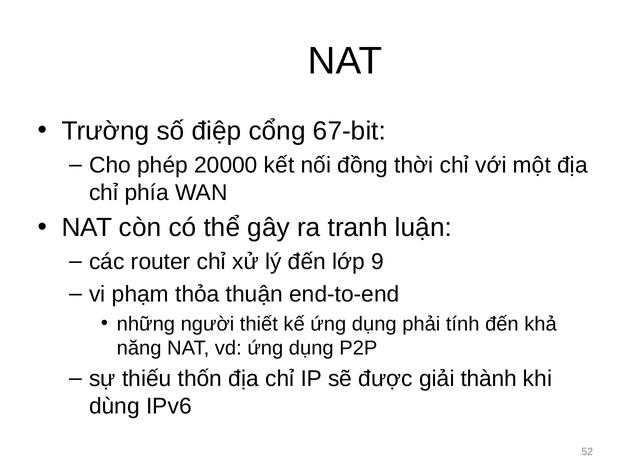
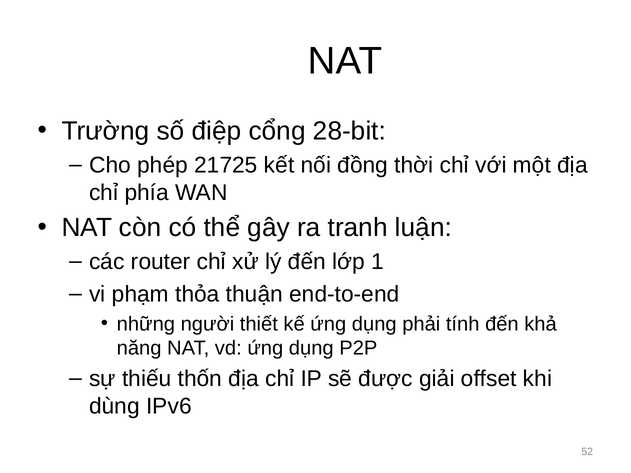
67-bit: 67-bit -> 28-bit
20000: 20000 -> 21725
9: 9 -> 1
thành: thành -> offset
